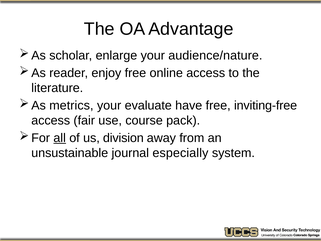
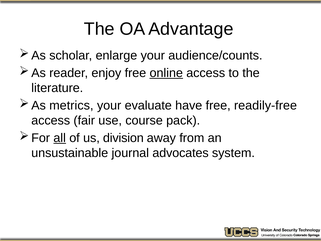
audience/nature: audience/nature -> audience/counts
online underline: none -> present
inviting-free: inviting-free -> readily-free
especially: especially -> advocates
